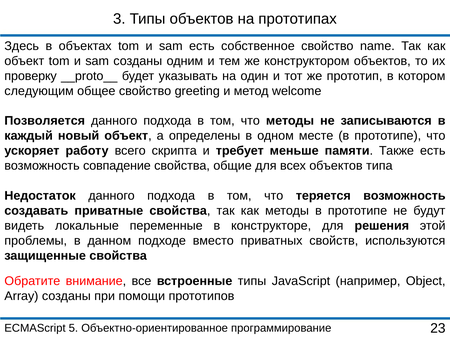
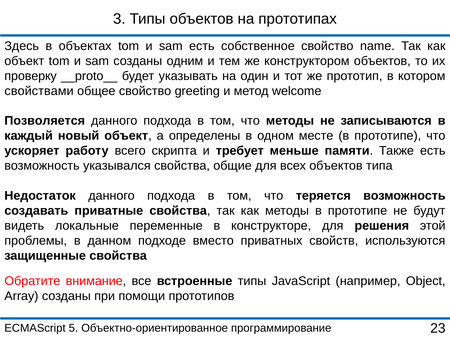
следующим: следующим -> свойствами
совпадение: совпадение -> указывался
